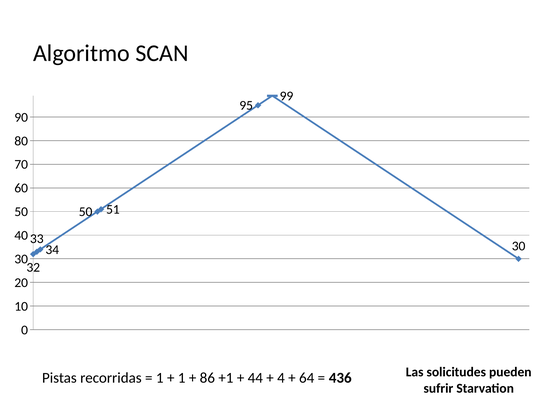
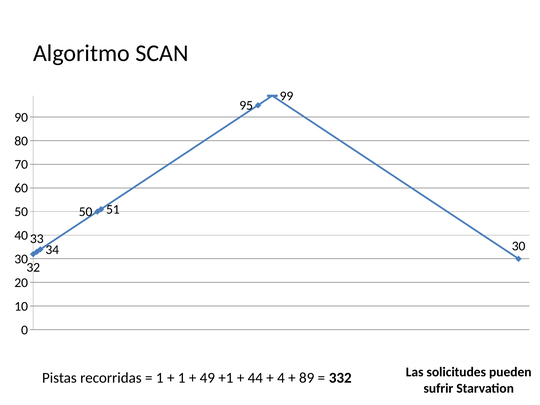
86: 86 -> 49
64: 64 -> 89
436: 436 -> 332
